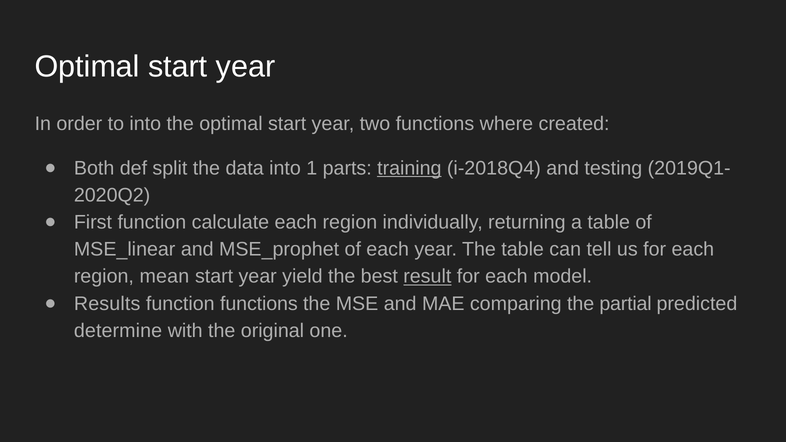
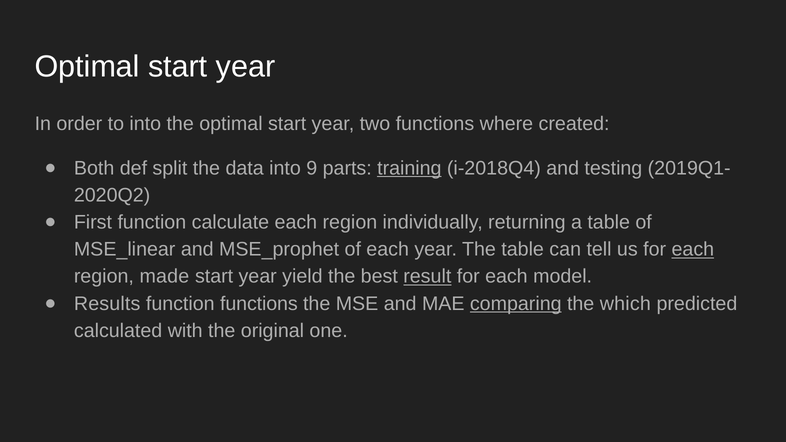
1: 1 -> 9
each at (693, 249) underline: none -> present
mean: mean -> made
comparing underline: none -> present
partial: partial -> which
determine: determine -> calculated
